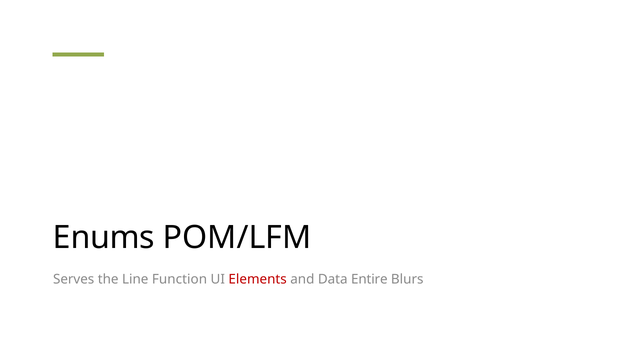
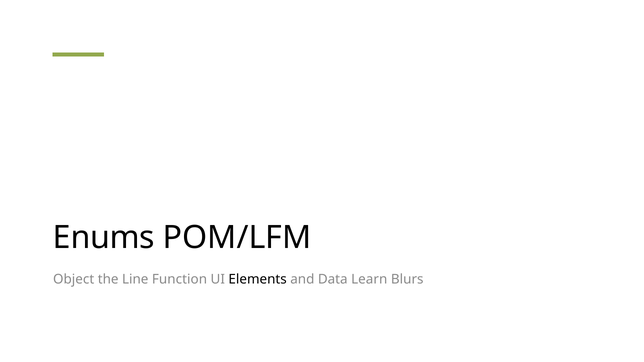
Serves: Serves -> Object
Elements colour: red -> black
Entire: Entire -> Learn
